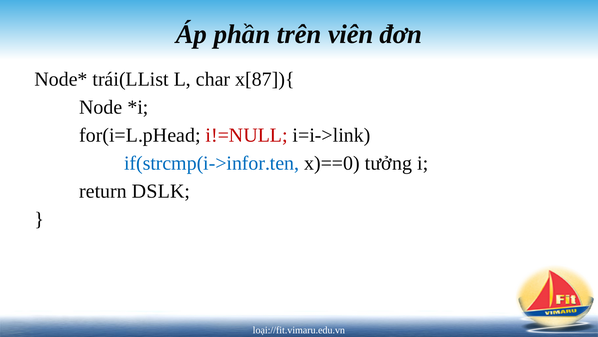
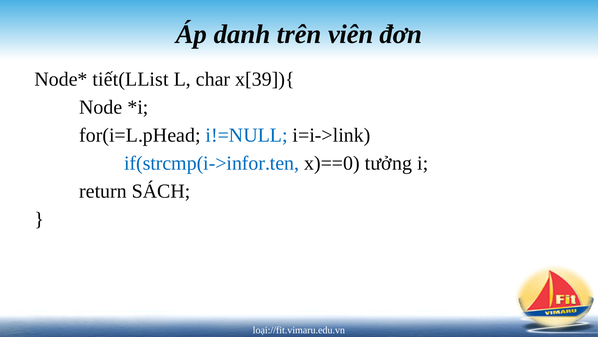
phần: phần -> danh
trái(LList: trái(LList -> tiết(LList
x[87]){: x[87]){ -> x[39]){
i!=NULL colour: red -> blue
DSLK: DSLK -> SÁCH
